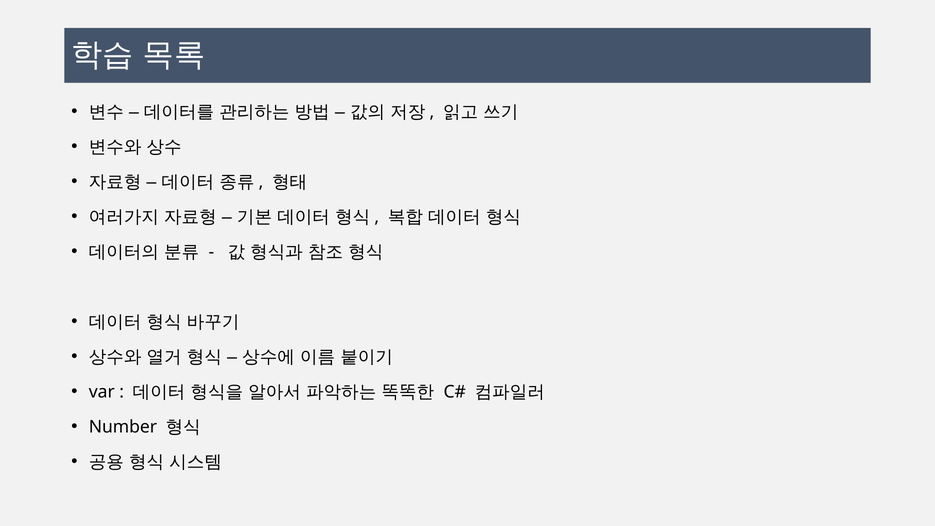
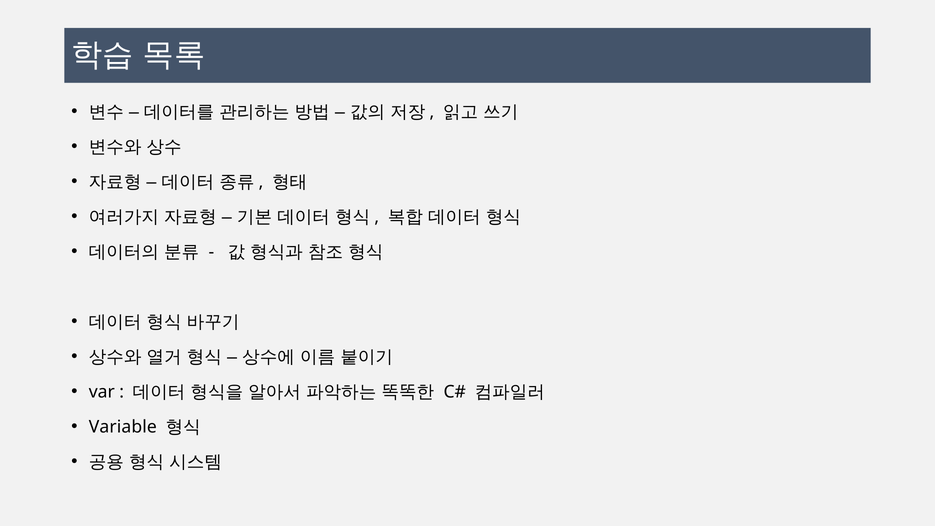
Number: Number -> Variable
